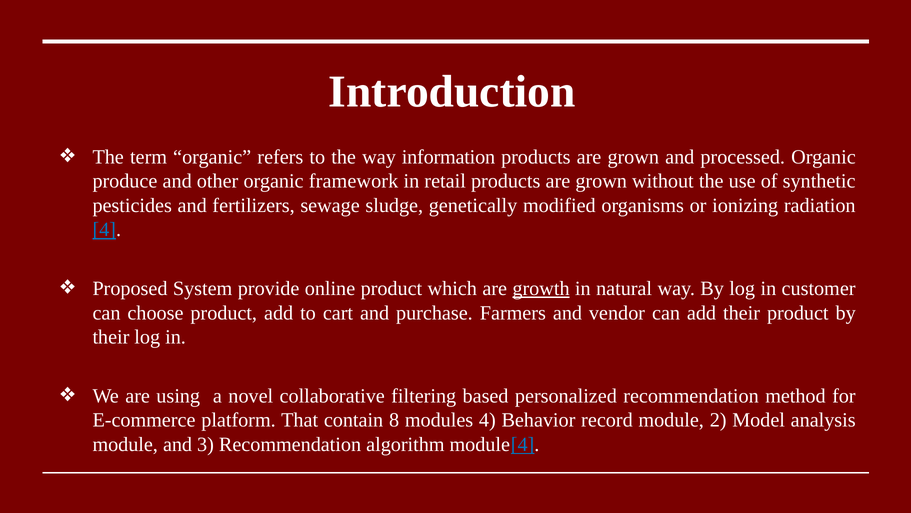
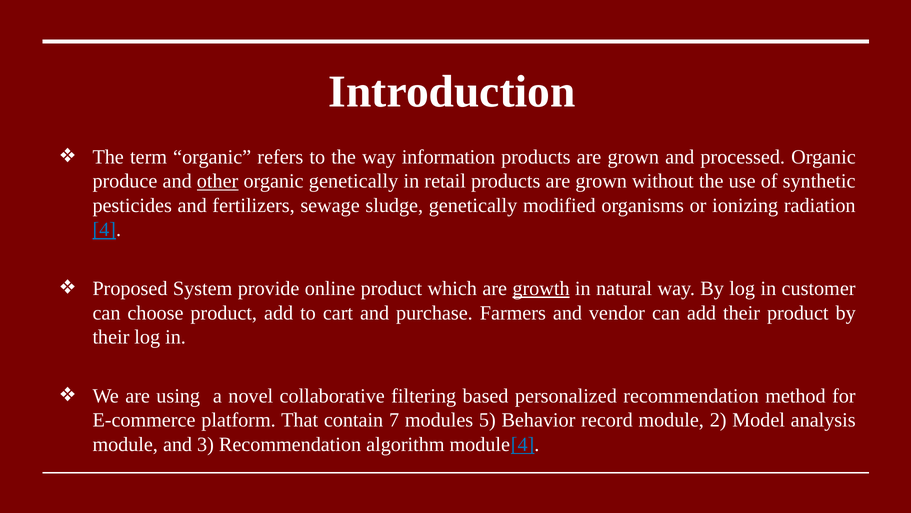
other underline: none -> present
organic framework: framework -> genetically
8: 8 -> 7
modules 4: 4 -> 5
